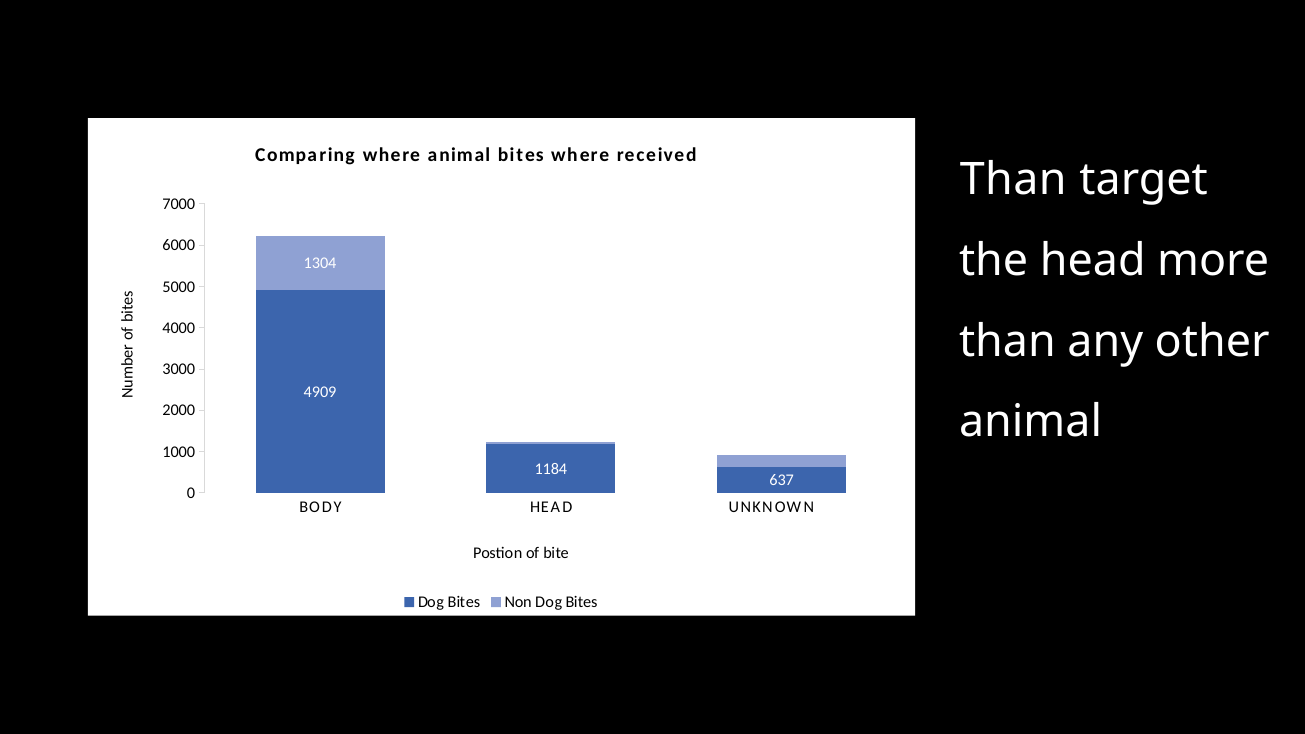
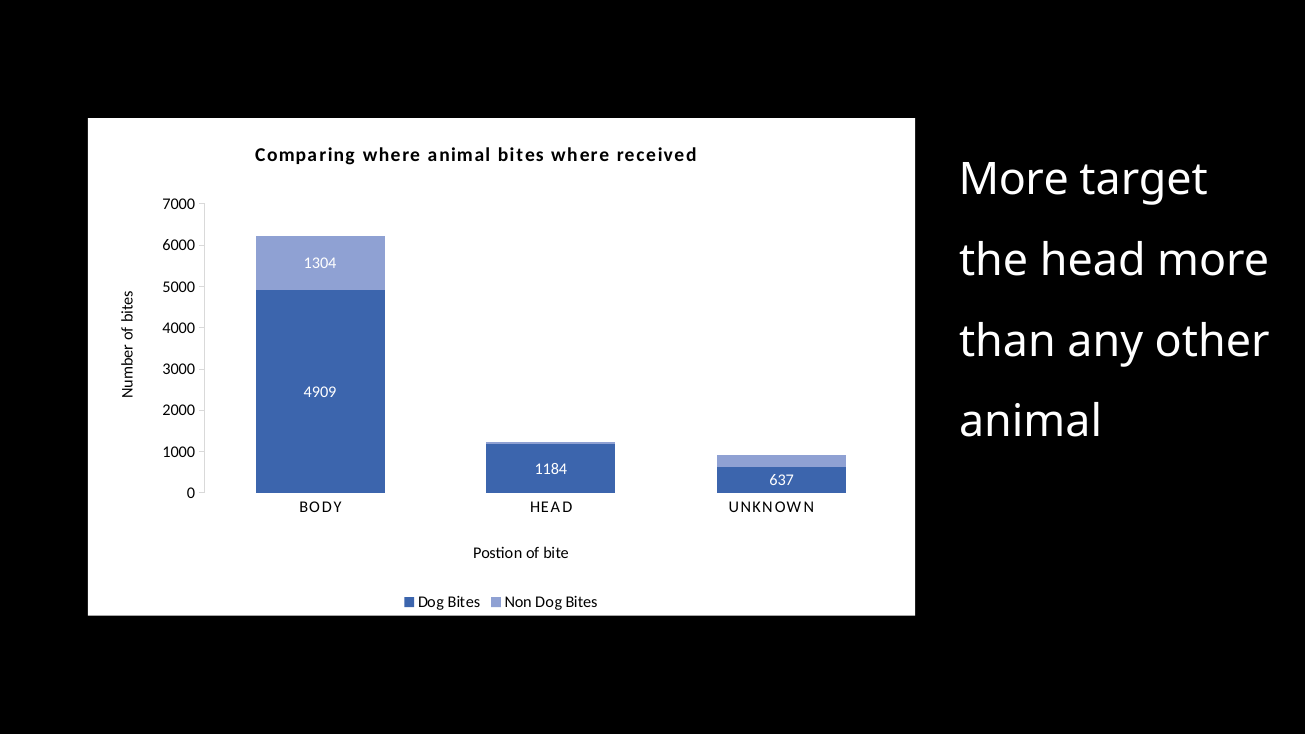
Than at (1013, 180): Than -> More
